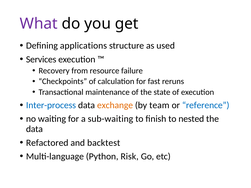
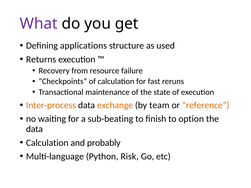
Services: Services -> Returns
Inter-process colour: blue -> orange
reference colour: blue -> orange
sub-waiting: sub-waiting -> sub-beating
nested: nested -> option
Refactored at (47, 143): Refactored -> Calculation
backtest: backtest -> probably
